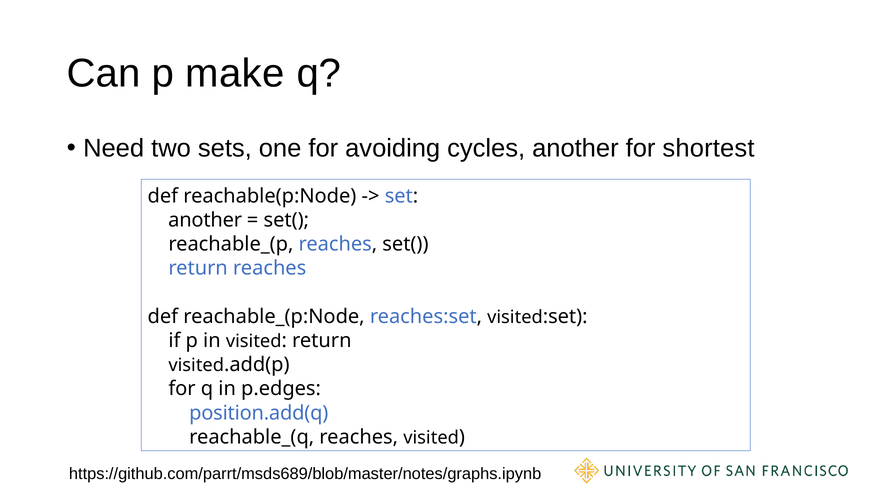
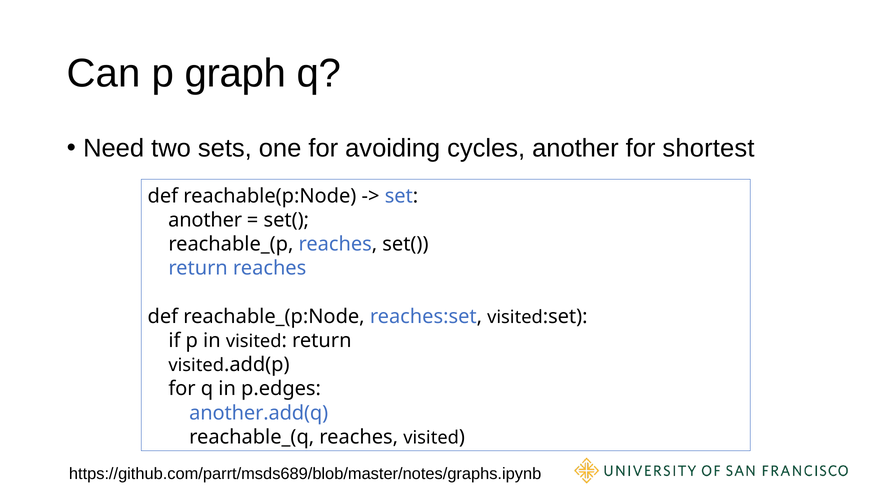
make: make -> graph
position.add(q: position.add(q -> another.add(q
